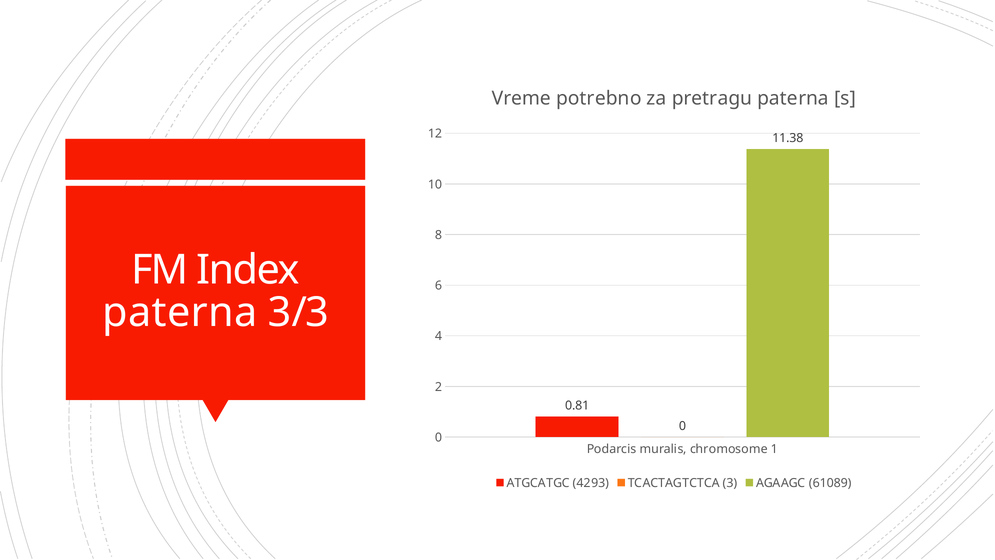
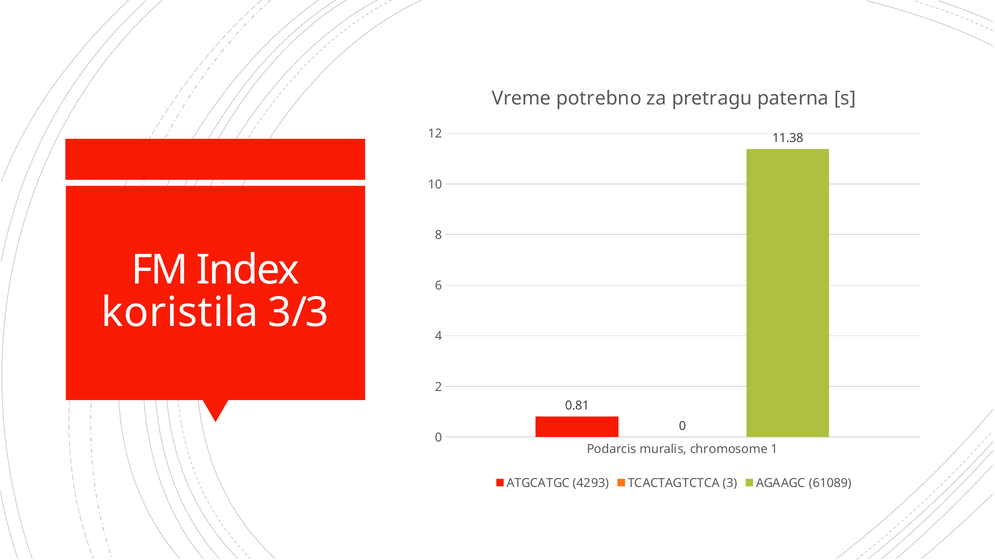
paterna at (180, 312): paterna -> koristila
